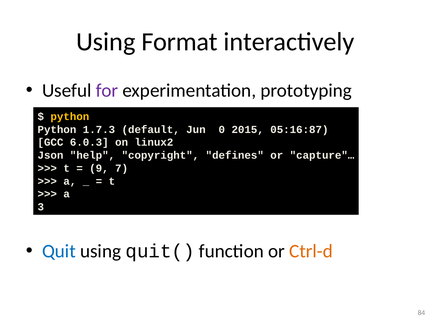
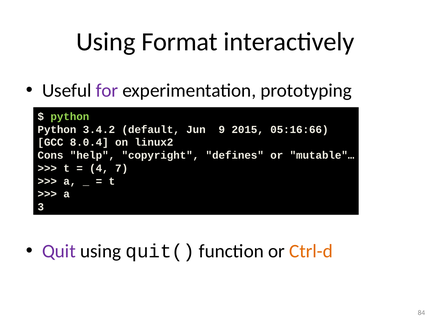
python at (70, 117) colour: yellow -> light green
1.7.3: 1.7.3 -> 3.4.2
0: 0 -> 9
05:16:87: 05:16:87 -> 05:16:66
6.0.3: 6.0.3 -> 8.0.4
Json: Json -> Cons
capture"…: capture"… -> mutable"…
9: 9 -> 4
Quit colour: blue -> purple
